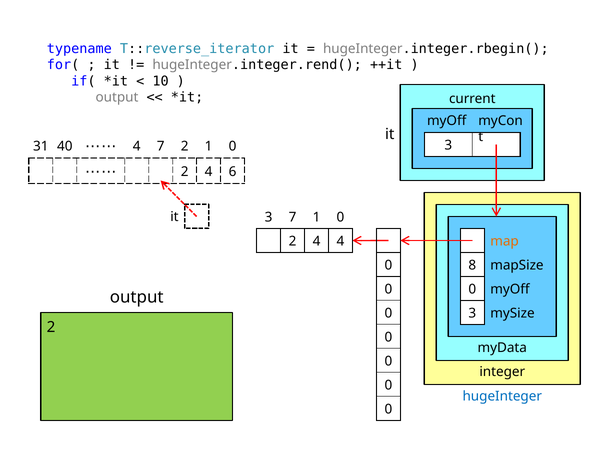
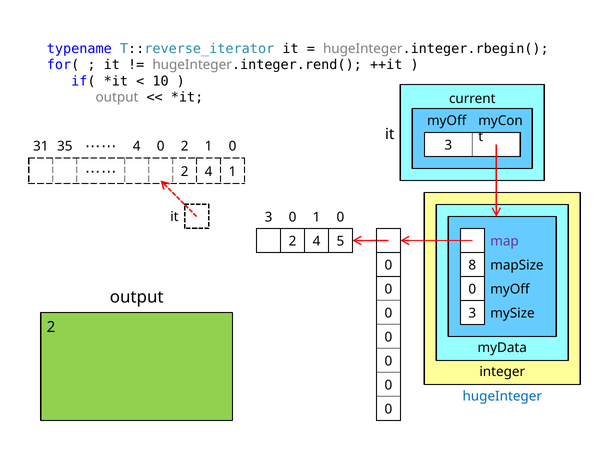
40: 40 -> 35
4 7: 7 -> 0
4 6: 6 -> 1
3 7: 7 -> 0
4 4: 4 -> 5
map colour: orange -> purple
